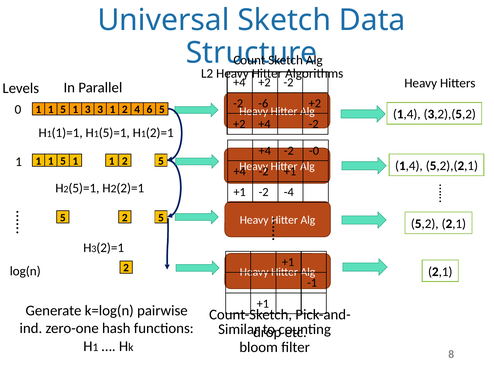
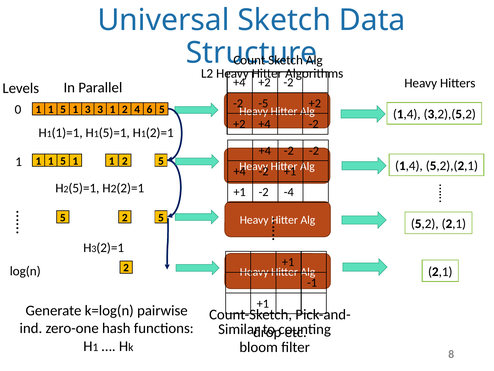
-6: -6 -> -5
+4 -2 -0: -0 -> -2
